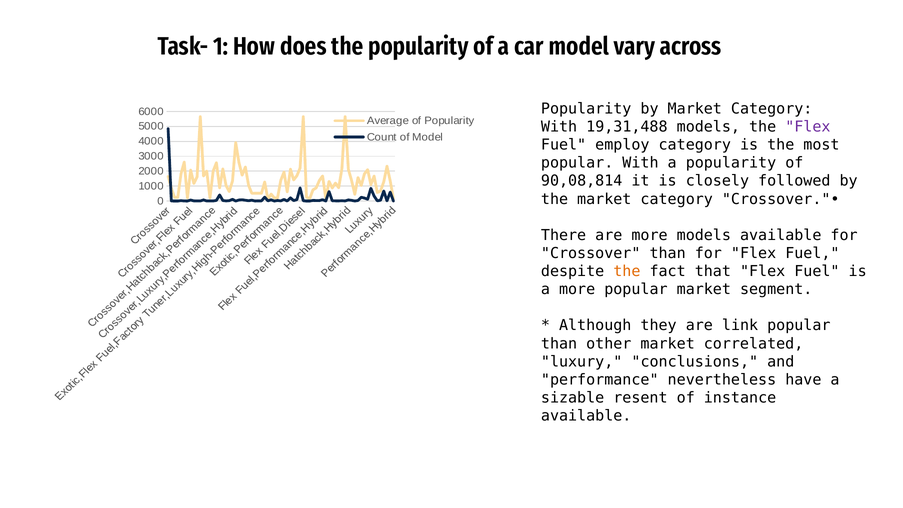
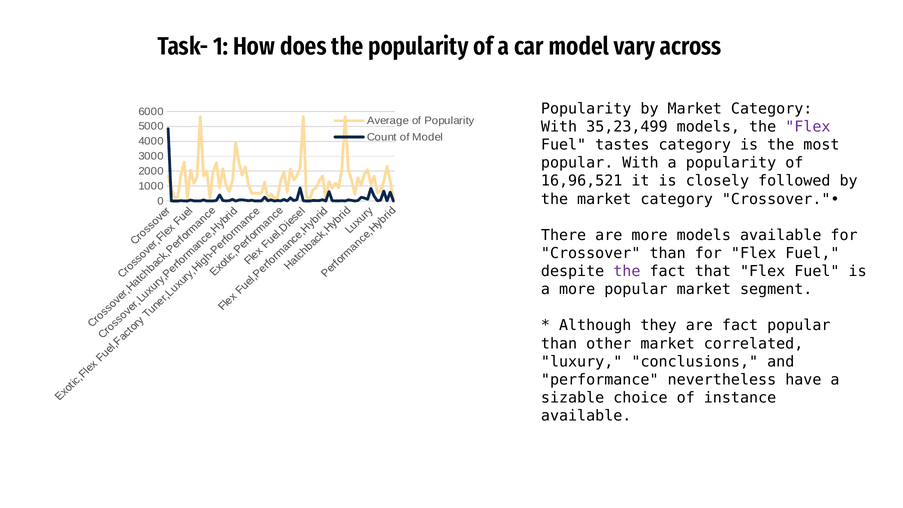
19,31,488: 19,31,488 -> 35,23,499
employ: employ -> tastes
90,08,814: 90,08,814 -> 16,96,521
the at (627, 271) colour: orange -> purple
are link: link -> fact
resent: resent -> choice
